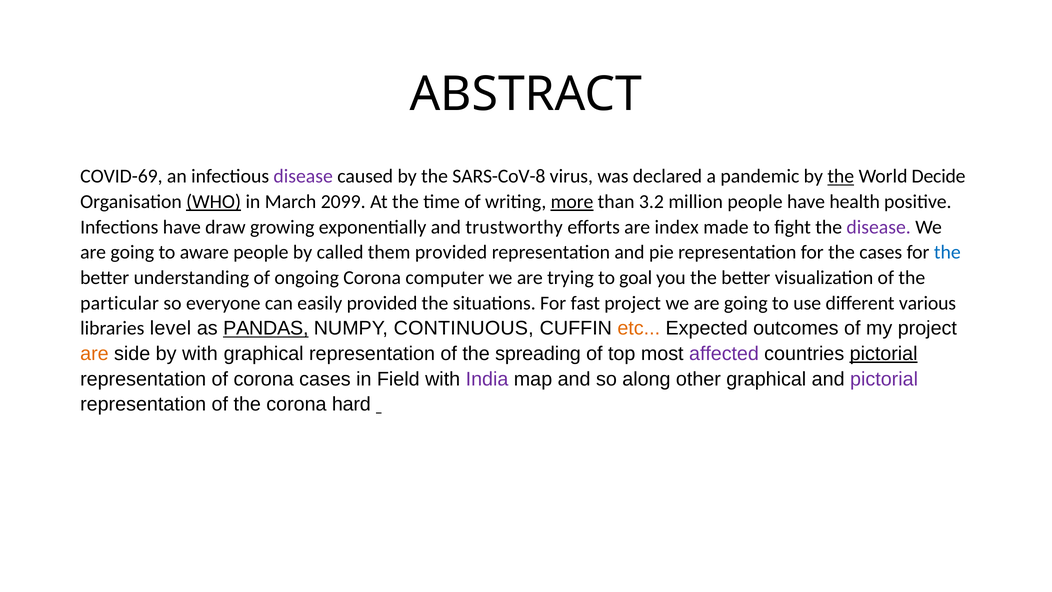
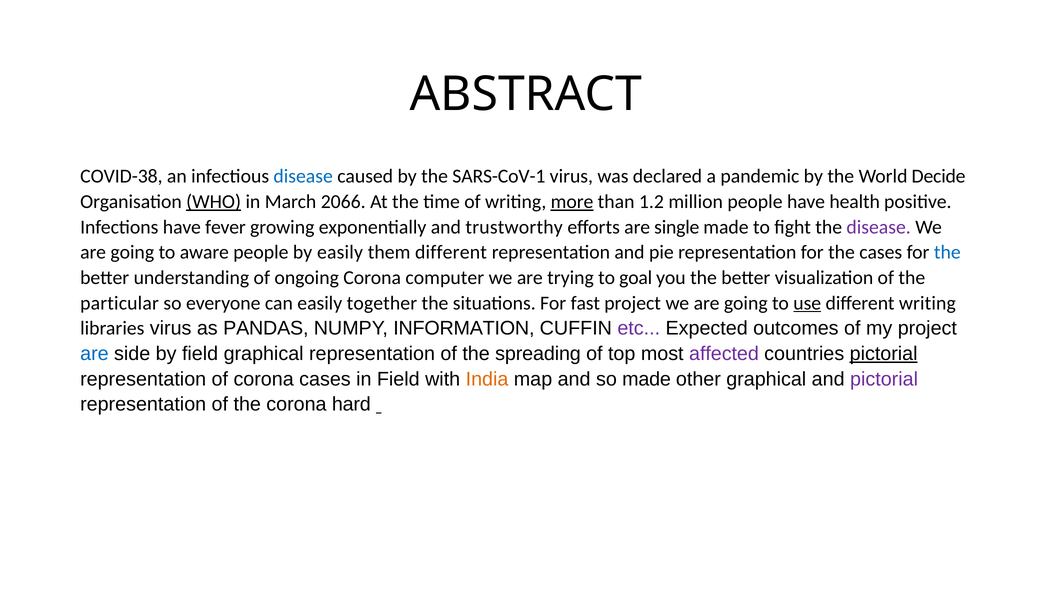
COVID-69: COVID-69 -> COVID-38
disease at (303, 176) colour: purple -> blue
SARS-CoV-8: SARS-CoV-8 -> SARS-CoV-1
the at (841, 176) underline: present -> none
2099: 2099 -> 2066
3.2: 3.2 -> 1.2
draw: draw -> fever
index: index -> single
by called: called -> easily
them provided: provided -> different
easily provided: provided -> together
use underline: none -> present
different various: various -> writing
libraries level: level -> virus
PANDAS underline: present -> none
CONTINUOUS: CONTINUOUS -> INFORMATION
etc colour: orange -> purple
are at (94, 354) colour: orange -> blue
by with: with -> field
India colour: purple -> orange
so along: along -> made
